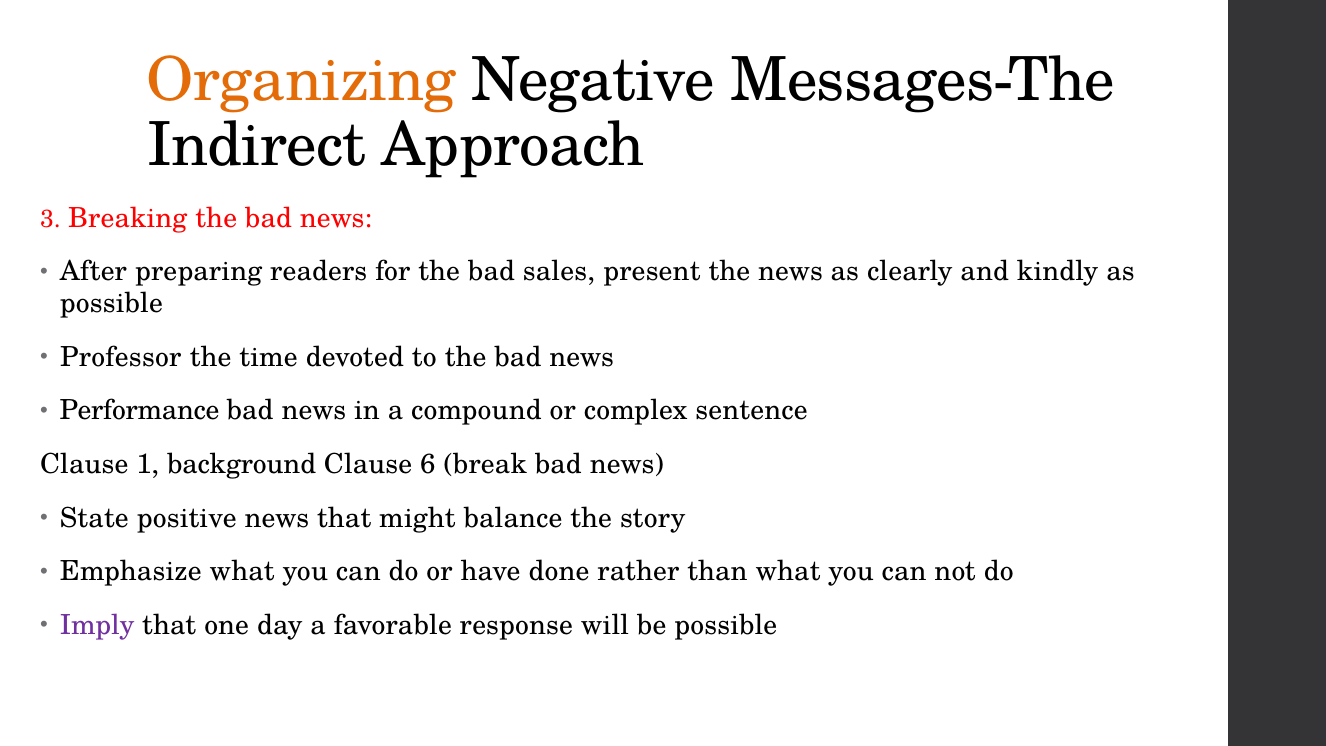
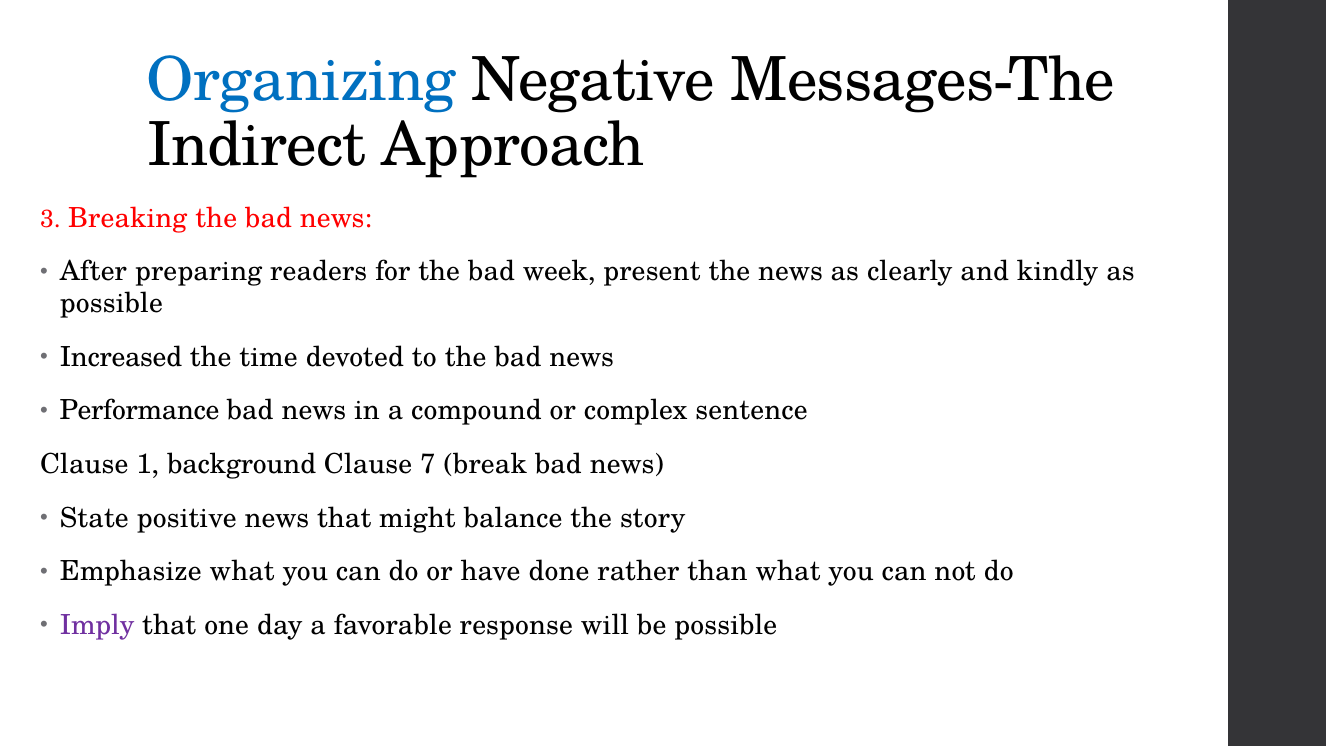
Organizing colour: orange -> blue
sales: sales -> week
Professor: Professor -> Increased
6: 6 -> 7
